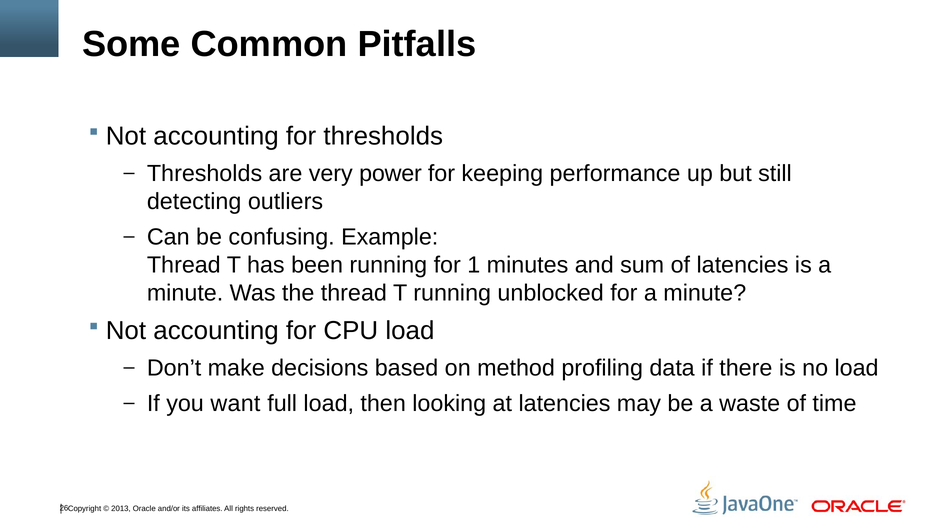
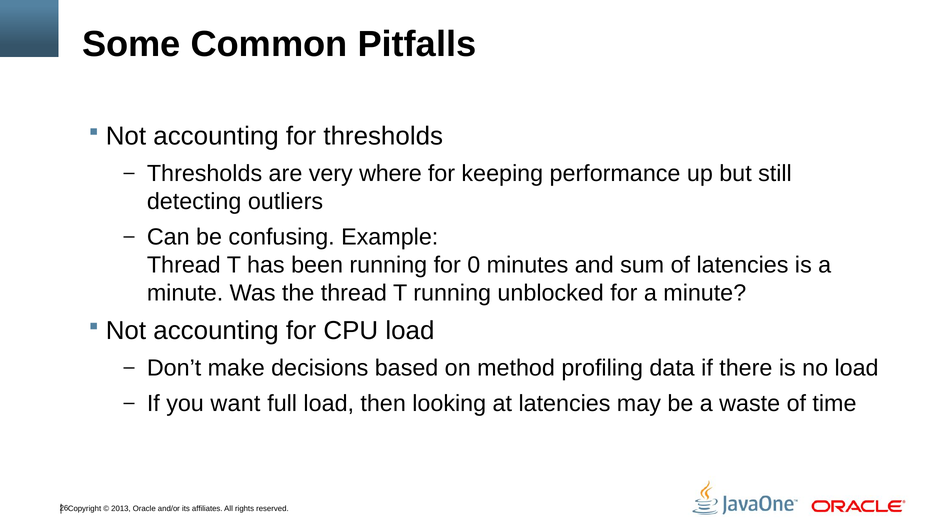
power: power -> where
1: 1 -> 0
